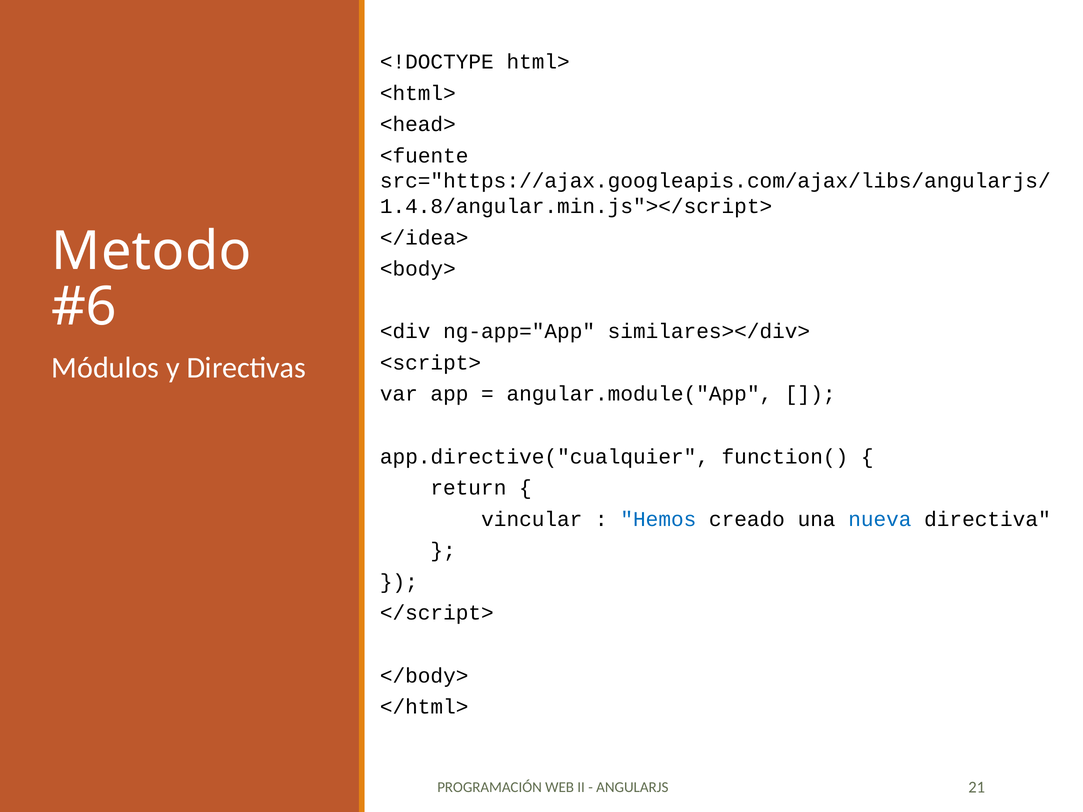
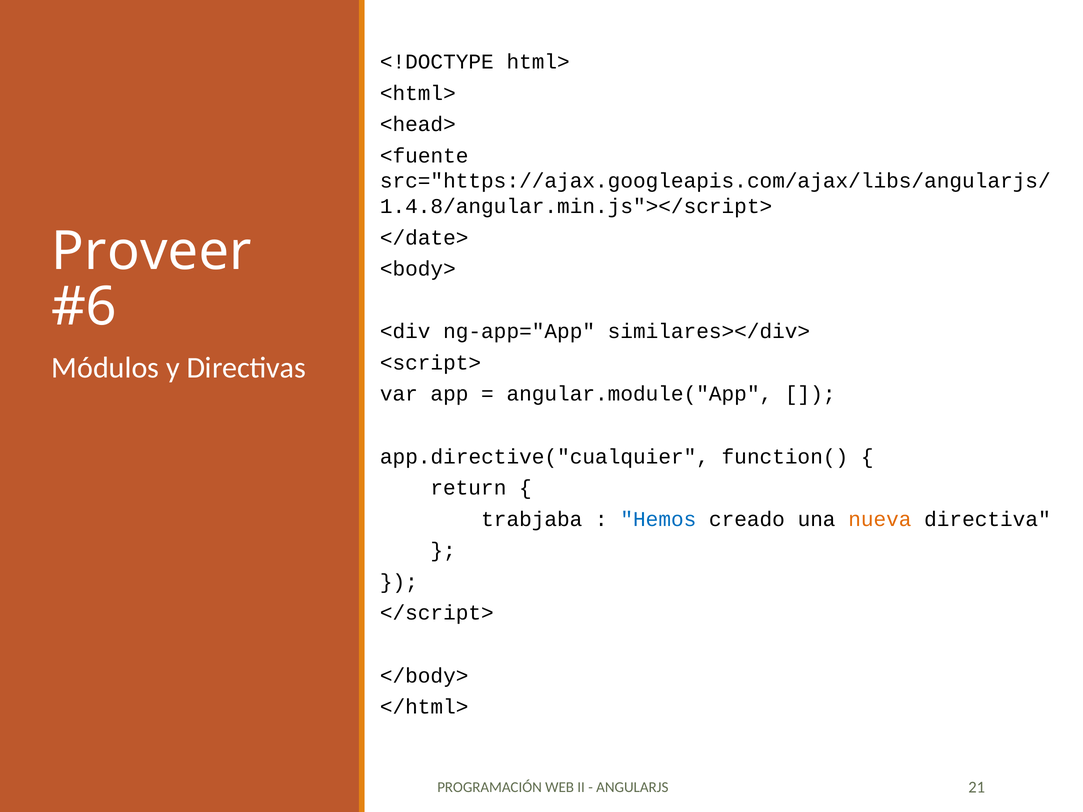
</idea>: </idea> -> </date>
Metodo: Metodo -> Proveer
vincular: vincular -> trabjaba
nueva colour: blue -> orange
